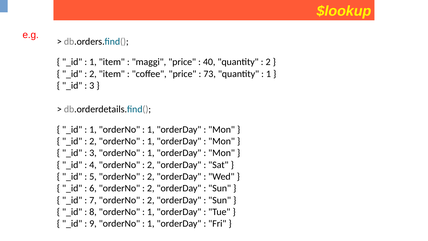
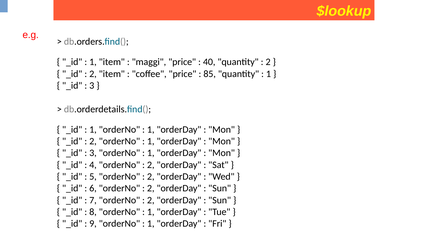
73: 73 -> 85
